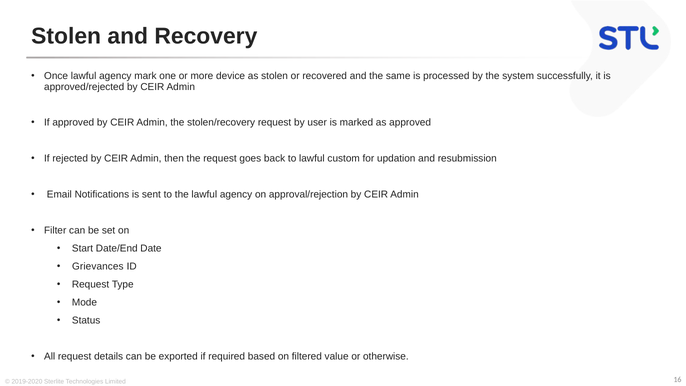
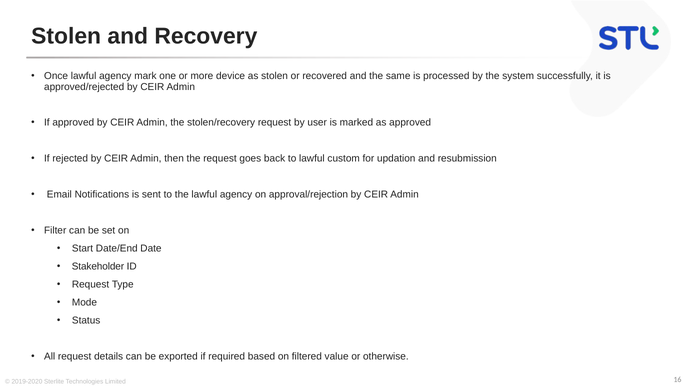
Grievances: Grievances -> Stakeholder
